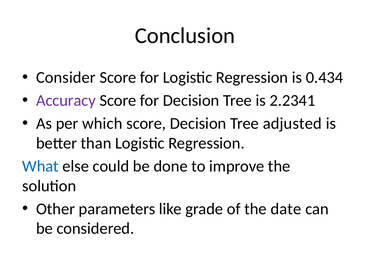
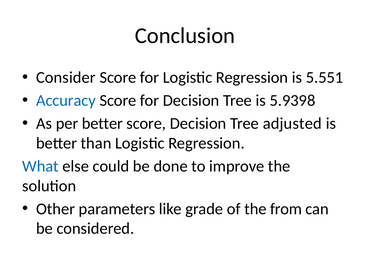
0.434: 0.434 -> 5.551
Accuracy colour: purple -> blue
2.2341: 2.2341 -> 5.9398
per which: which -> better
date: date -> from
